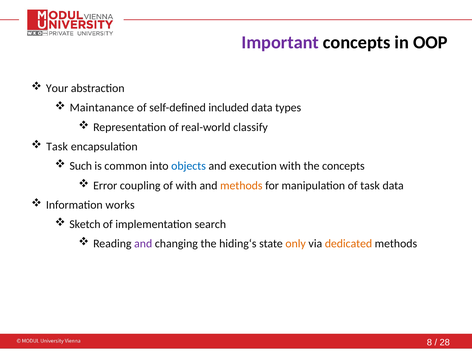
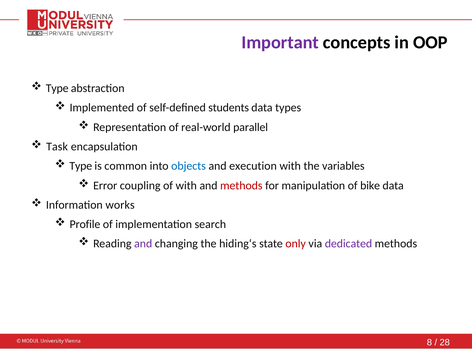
Your at (57, 88): Your -> Type
Maintanance: Maintanance -> Implemented
included: included -> students
classify: classify -> parallel
Such at (81, 166): Such -> Type
the concepts: concepts -> variables
methods at (241, 185) colour: orange -> red
of task: task -> bike
Sketch: Sketch -> Profile
only colour: orange -> red
dedicated colour: orange -> purple
